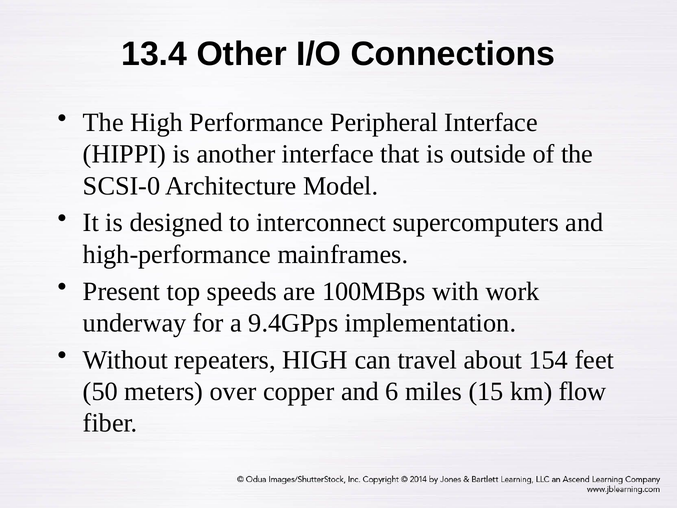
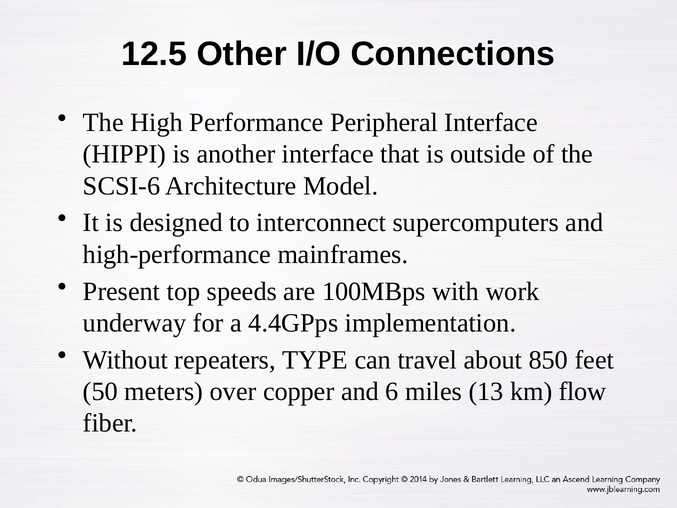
13.4: 13.4 -> 12.5
SCSI-0: SCSI-0 -> SCSI-6
9.4GPps: 9.4GPps -> 4.4GPps
repeaters HIGH: HIGH -> TYPE
154: 154 -> 850
15: 15 -> 13
